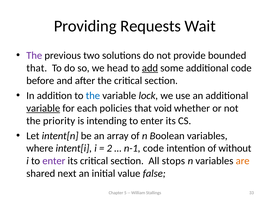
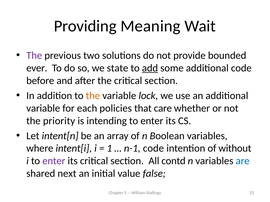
Requests: Requests -> Meaning
that at (37, 68): that -> ever
head: head -> state
the at (93, 96) colour: blue -> orange
variable at (43, 108) underline: present -> none
void: void -> care
2: 2 -> 1
stops: stops -> contd
are colour: orange -> blue
